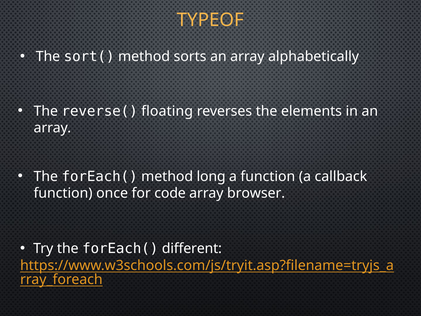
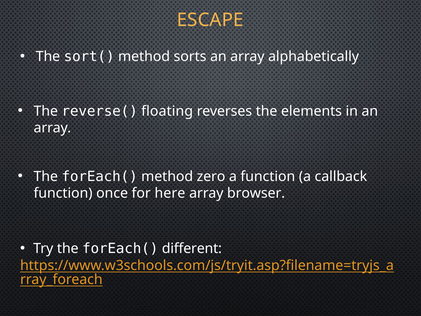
TYPEOF: TYPEOF -> ESCAPE
long: long -> zero
code: code -> here
